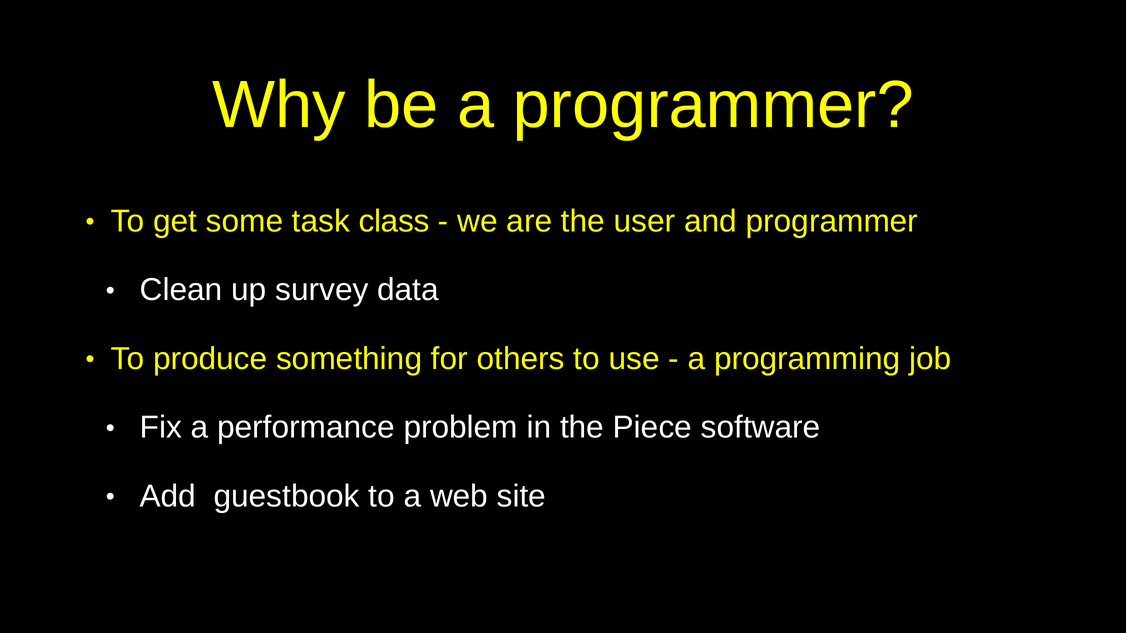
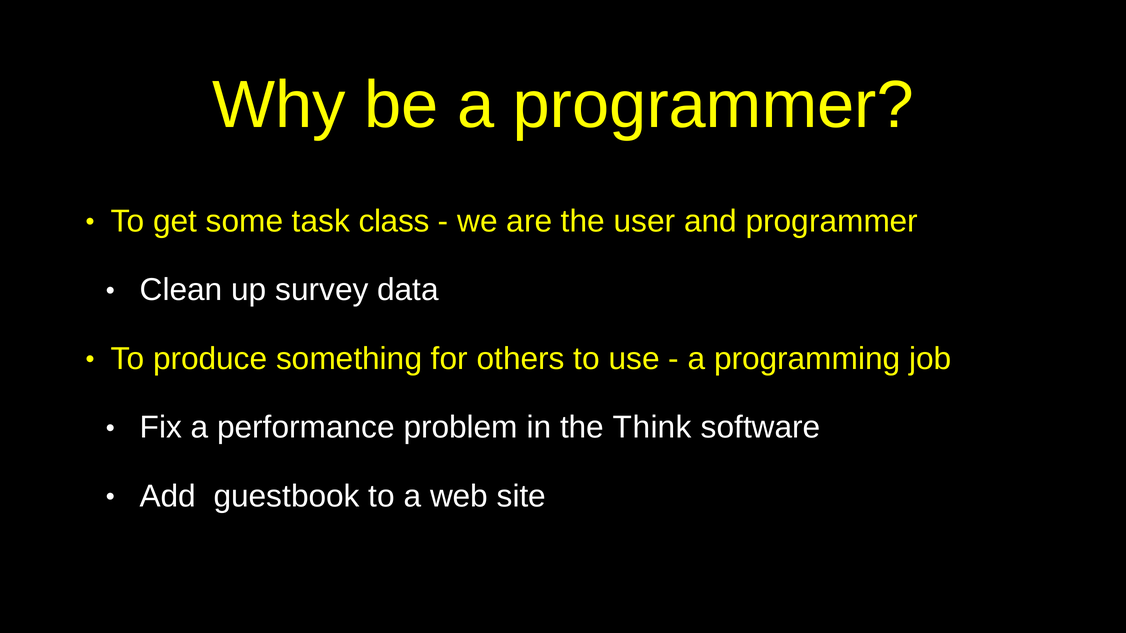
Piece: Piece -> Think
